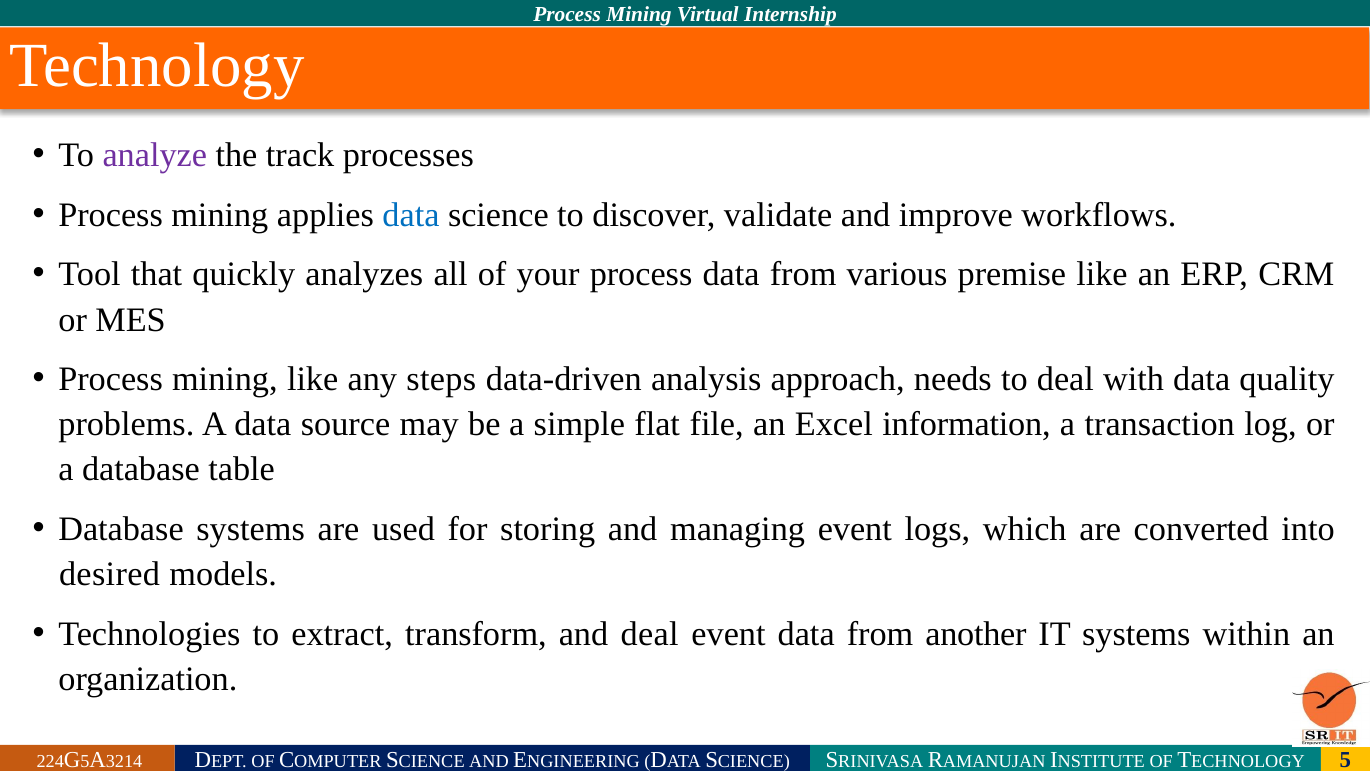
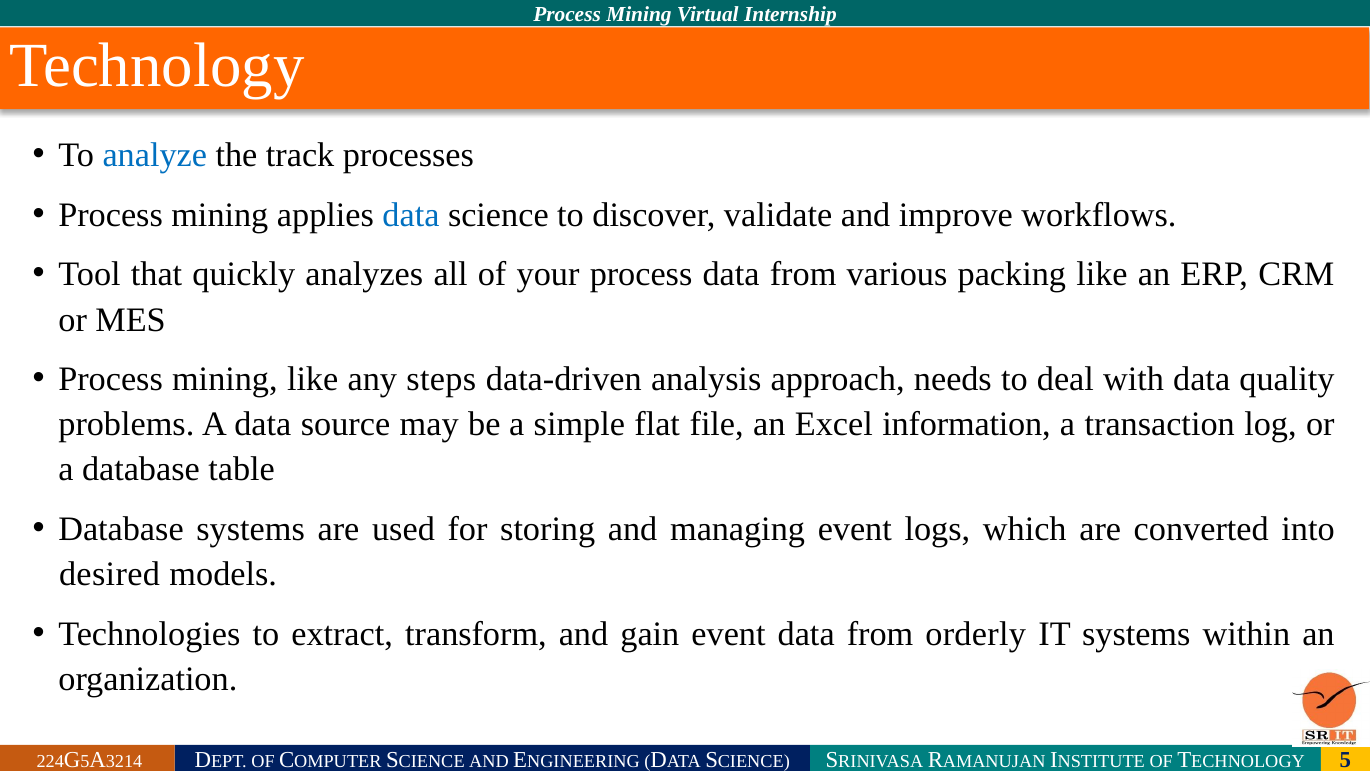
analyze colour: purple -> blue
premise: premise -> packing
and deal: deal -> gain
another: another -> orderly
